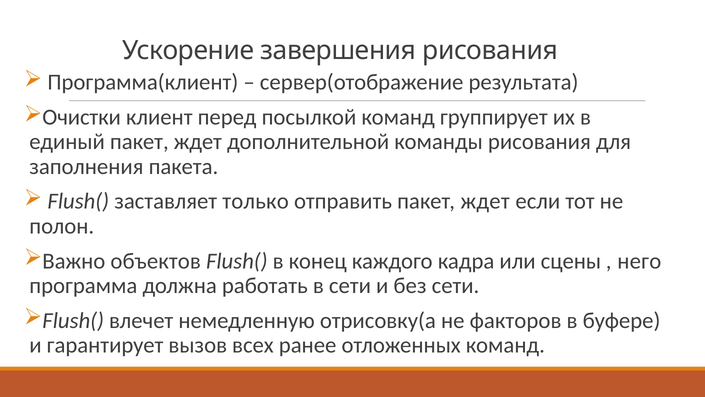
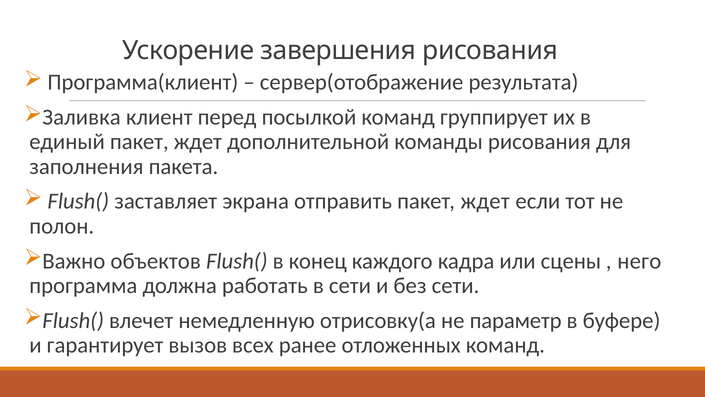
Очистки: Очистки -> Заливка
только: только -> экрана
факторов: факторов -> параметр
